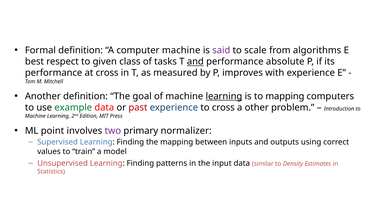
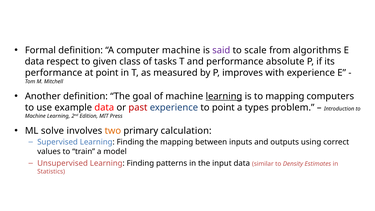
best at (34, 62): best -> data
and at (195, 62) underline: present -> none
at cross: cross -> point
example colour: green -> black
to cross: cross -> point
other: other -> types
point: point -> solve
two colour: purple -> orange
normalizer: normalizer -> calculation
